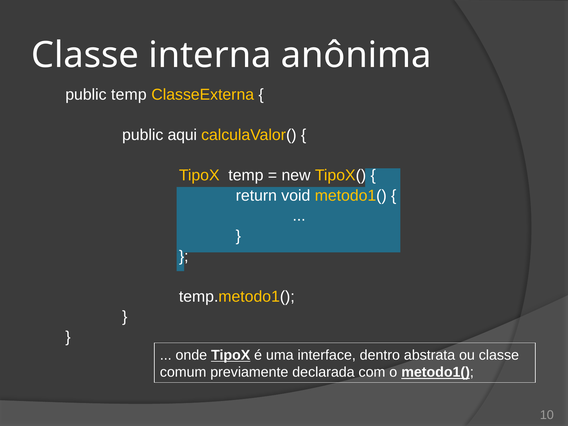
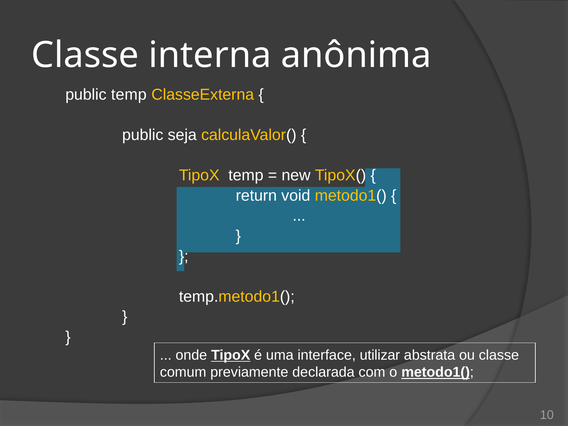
aqui: aqui -> seja
dentro: dentro -> utilizar
